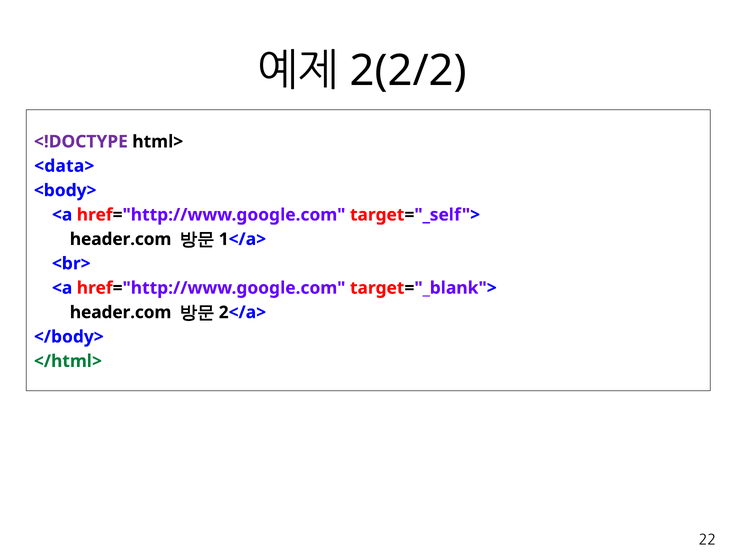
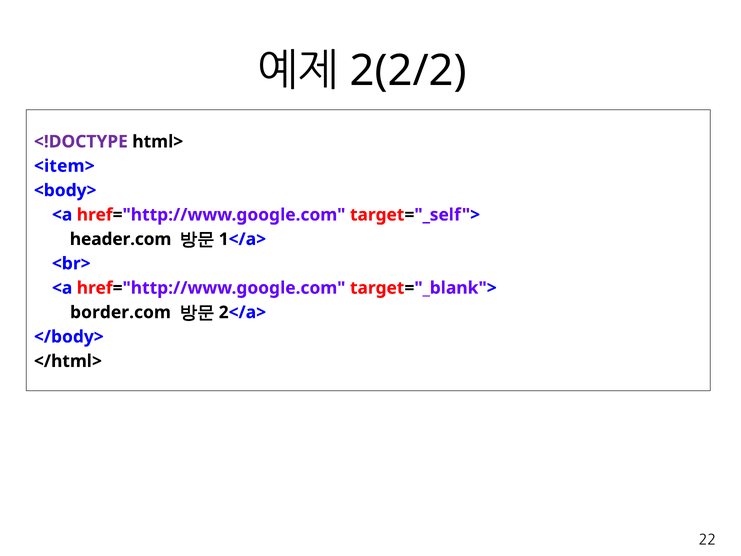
<data>: <data> -> <item>
header.com at (121, 312): header.com -> border.com
</html> colour: green -> black
